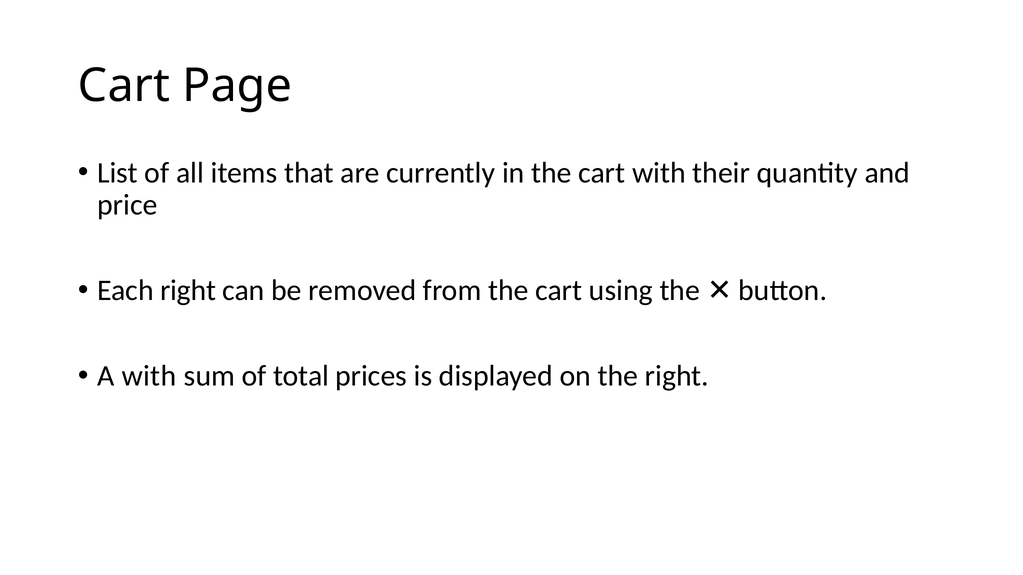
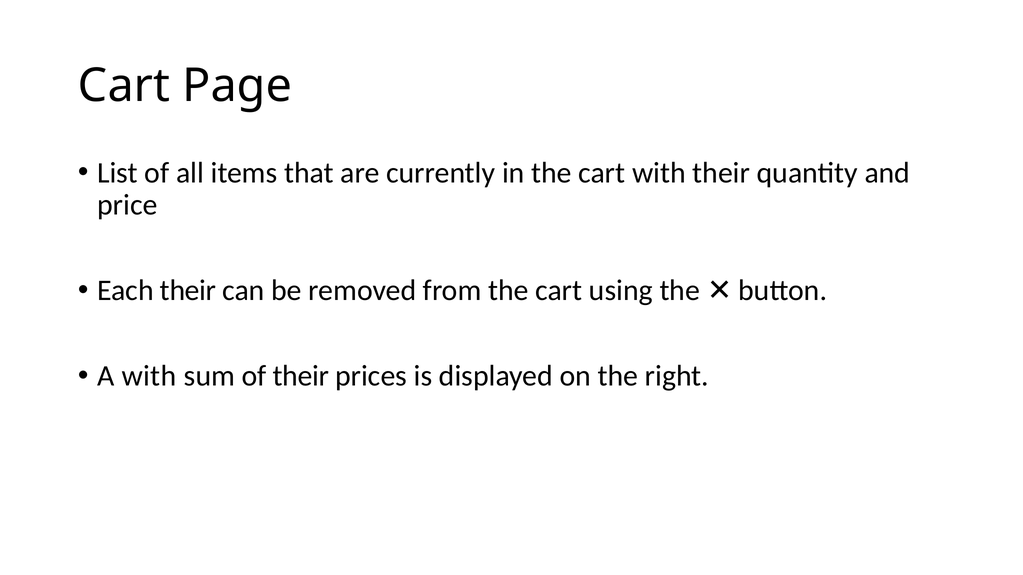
Each right: right -> their
of total: total -> their
